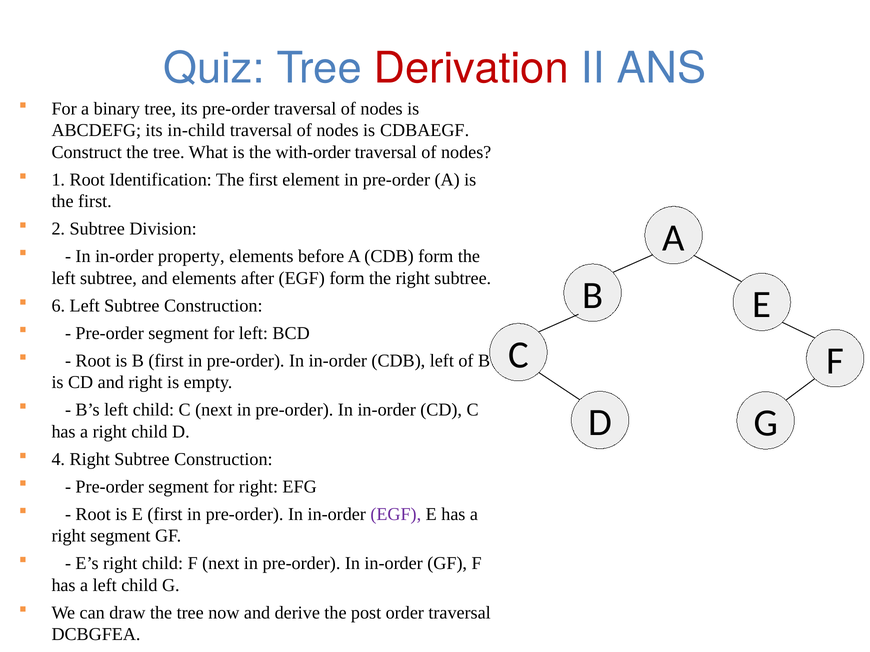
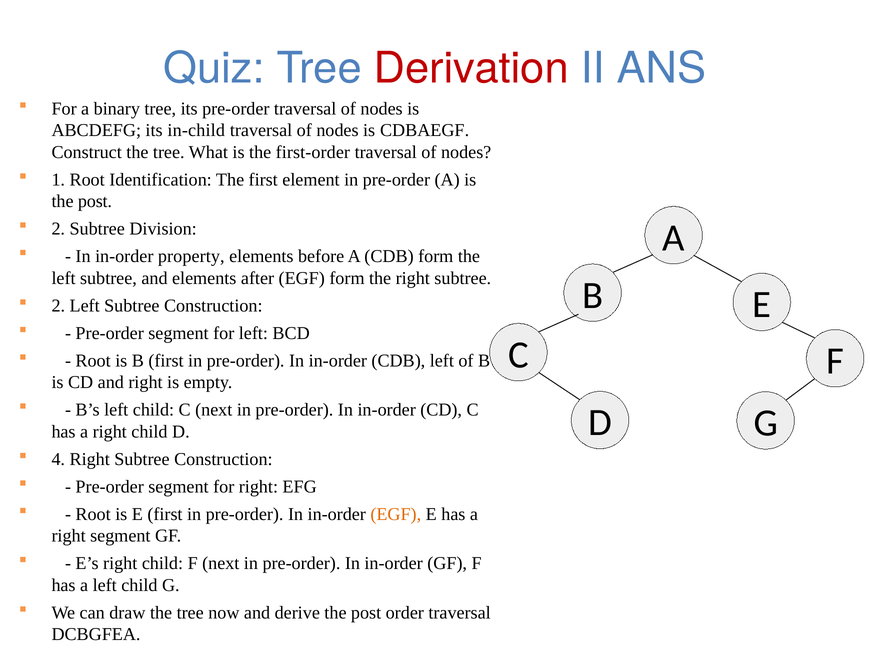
with-order: with-order -> first-order
first at (95, 201): first -> post
6 at (58, 306): 6 -> 2
EGF at (396, 515) colour: purple -> orange
